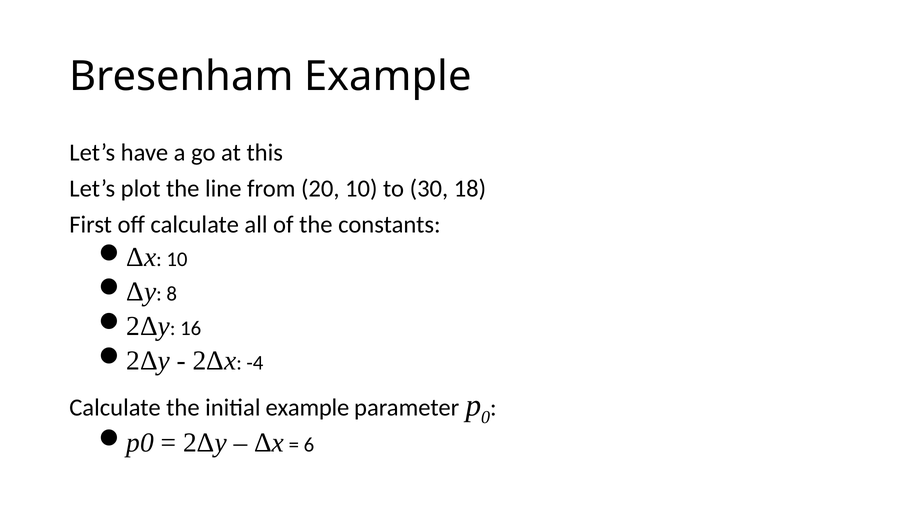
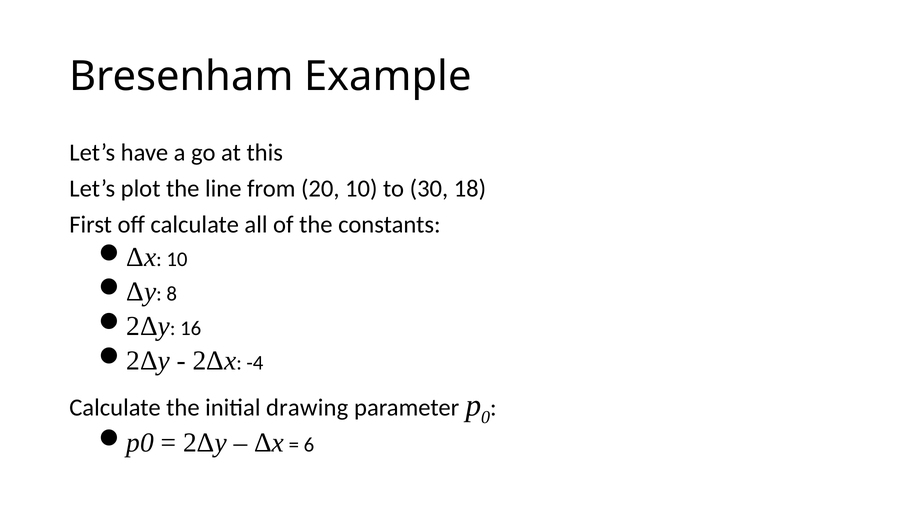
initial example: example -> drawing
